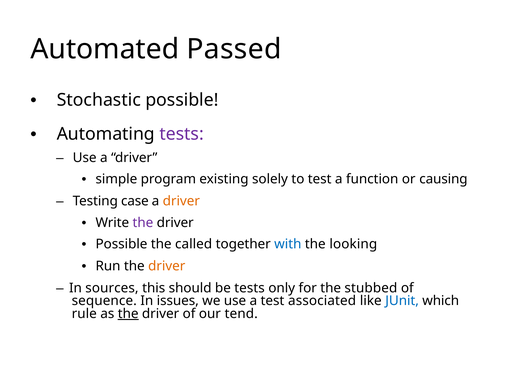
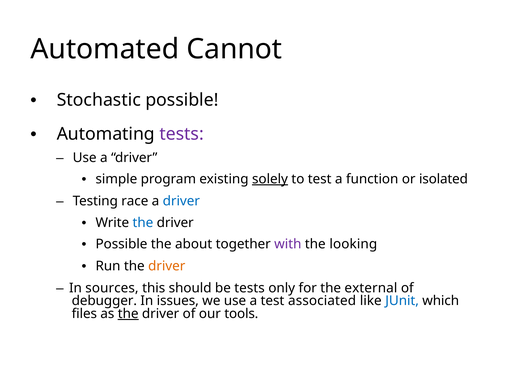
Passed: Passed -> Cannot
solely underline: none -> present
causing: causing -> isolated
case: case -> race
driver at (181, 201) colour: orange -> blue
the at (143, 223) colour: purple -> blue
called: called -> about
with colour: blue -> purple
stubbed: stubbed -> external
sequence: sequence -> debugger
rule: rule -> files
tend: tend -> tools
